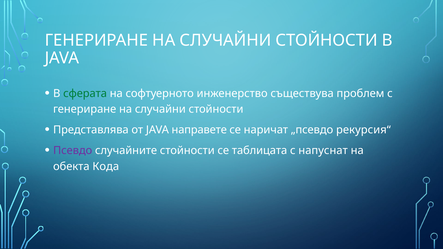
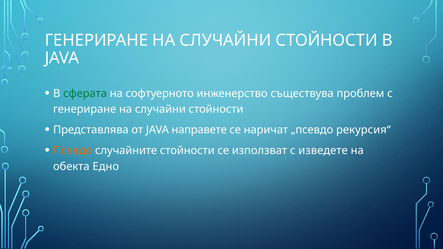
Псевдо colour: purple -> orange
таблицата: таблицата -> използват
напуснат: напуснат -> изведете
Кода: Кода -> Едно
